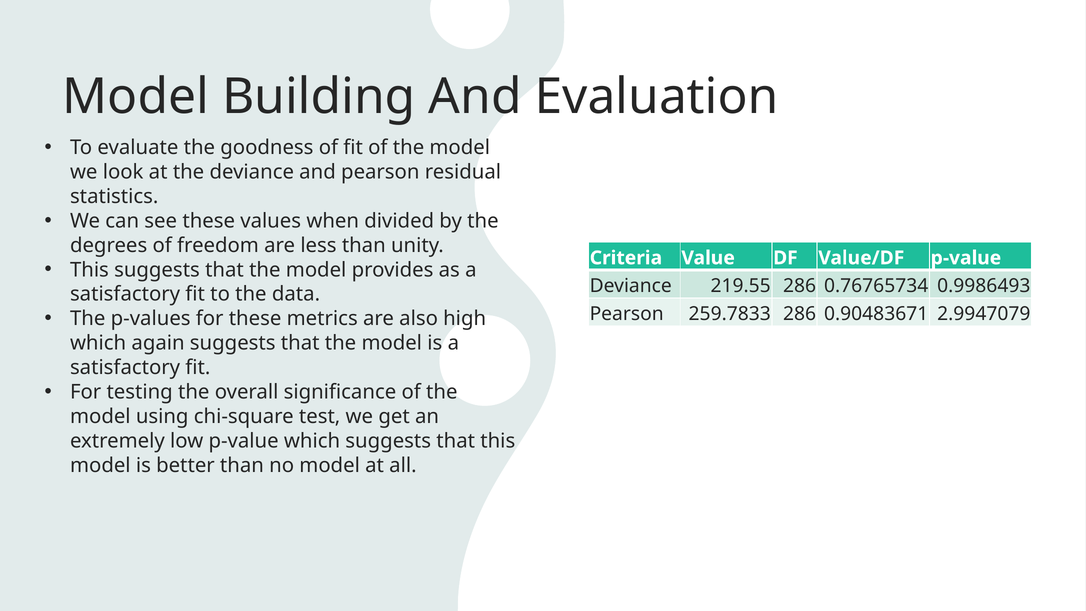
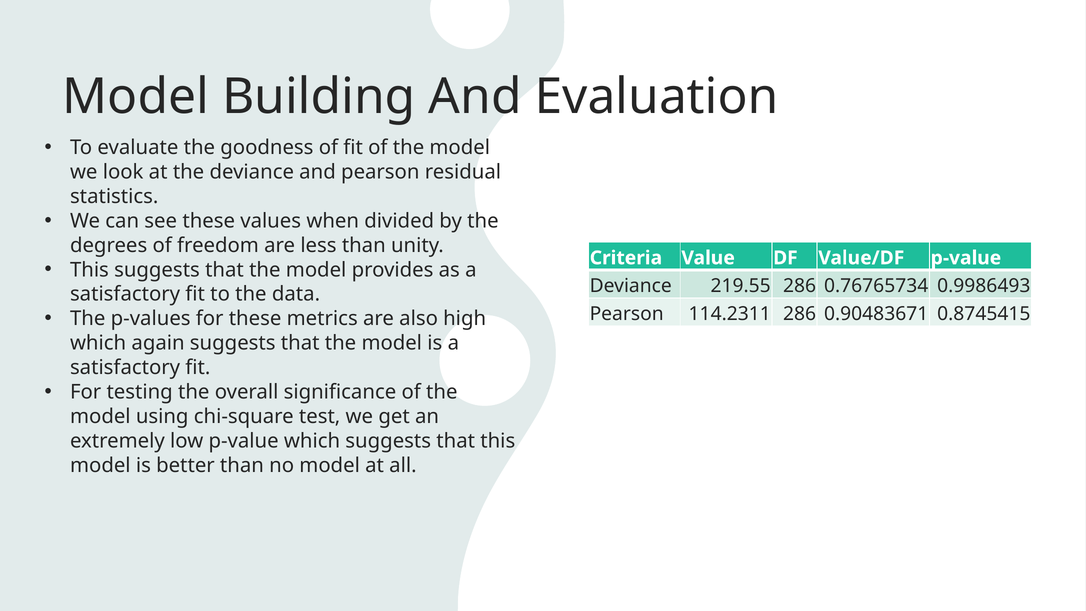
259.7833: 259.7833 -> 114.2311
2.9947079: 2.9947079 -> 0.8745415
